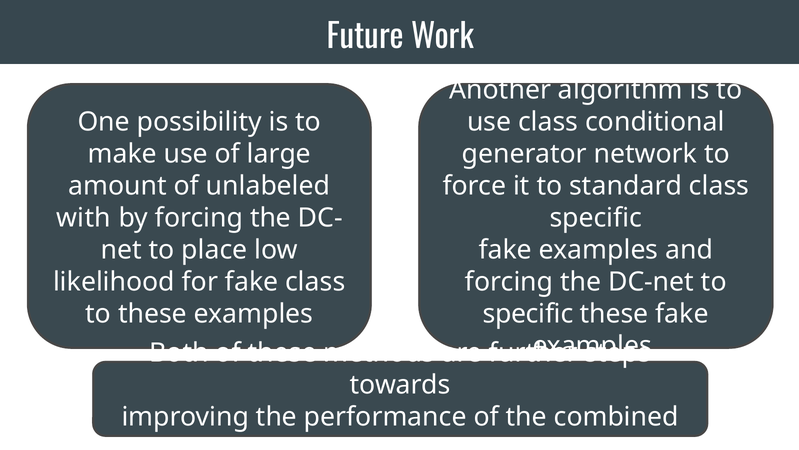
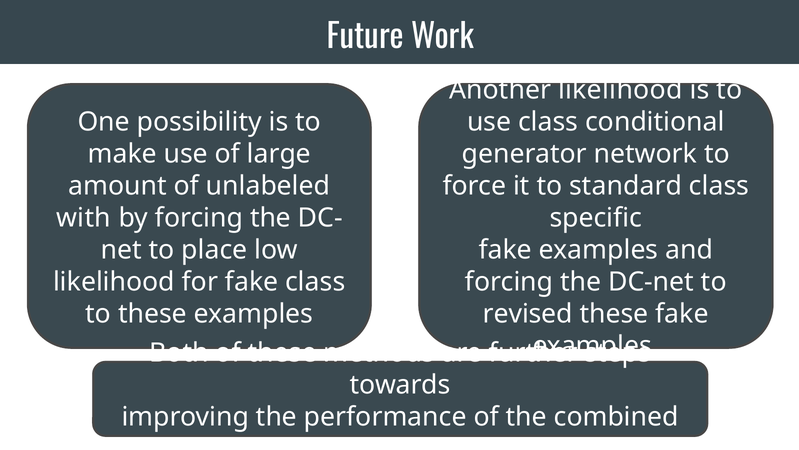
Another algorithm: algorithm -> likelihood
specific at (528, 313): specific -> revised
